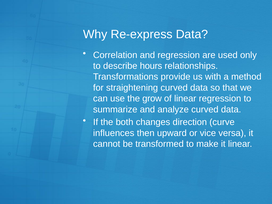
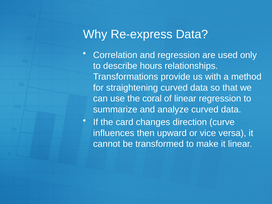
grow: grow -> coral
both: both -> card
